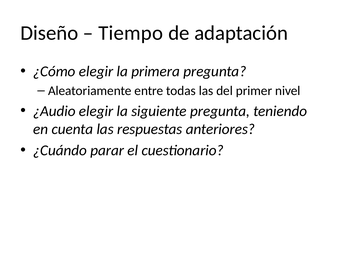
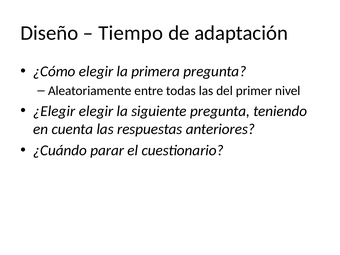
¿Audio: ¿Audio -> ¿Elegir
